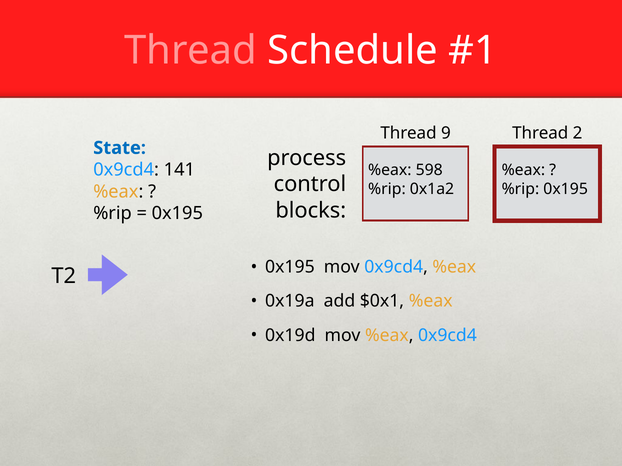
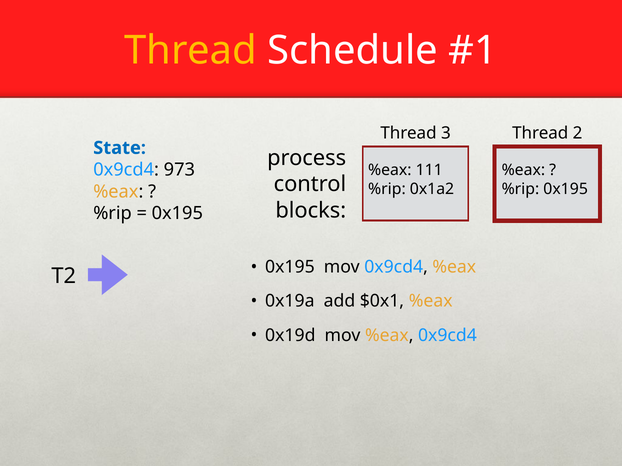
Thread at (191, 51) colour: pink -> yellow
9: 9 -> 3
141: 141 -> 973
598: 598 -> 111
